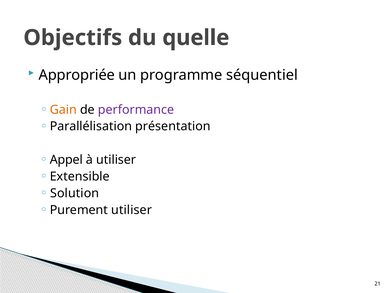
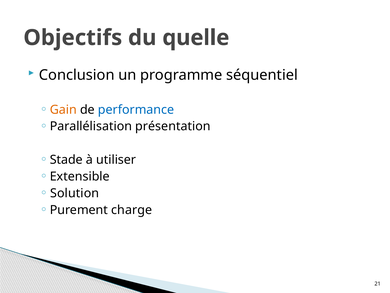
Appropriée: Appropriée -> Conclusion
performance colour: purple -> blue
Appel: Appel -> Stade
Purement utiliser: utiliser -> charge
